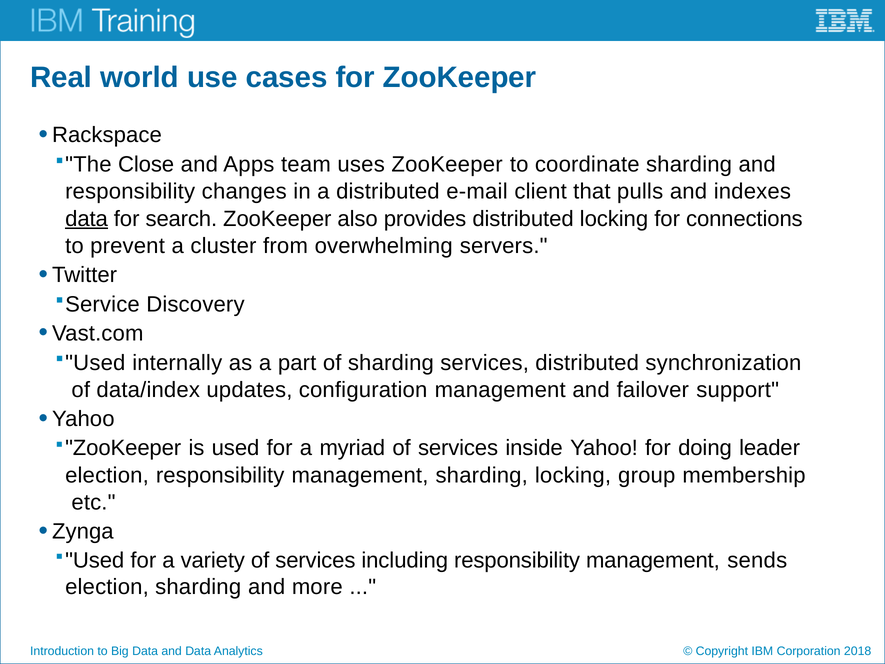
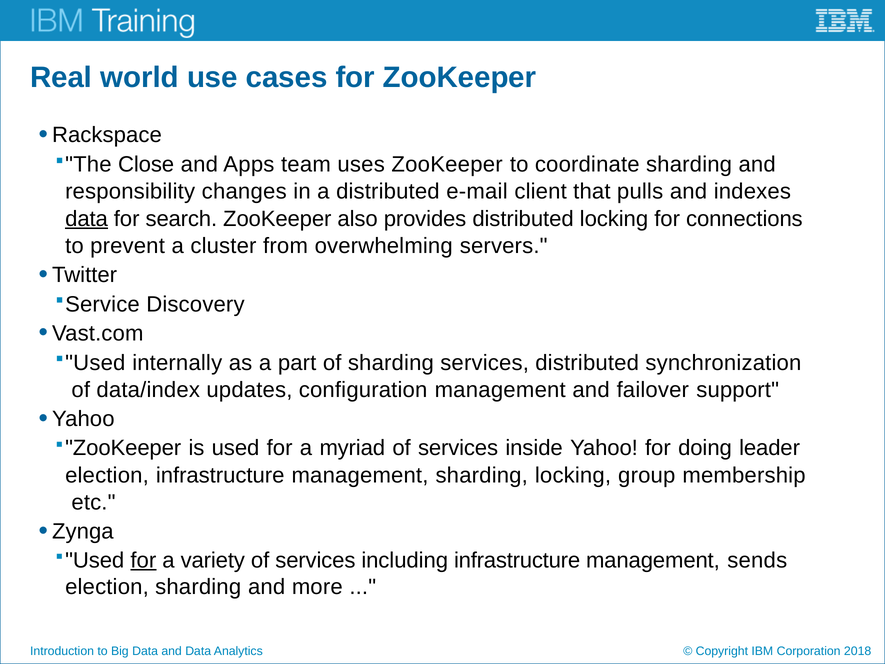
election responsibility: responsibility -> infrastructure
for at (143, 560) underline: none -> present
including responsibility: responsibility -> infrastructure
